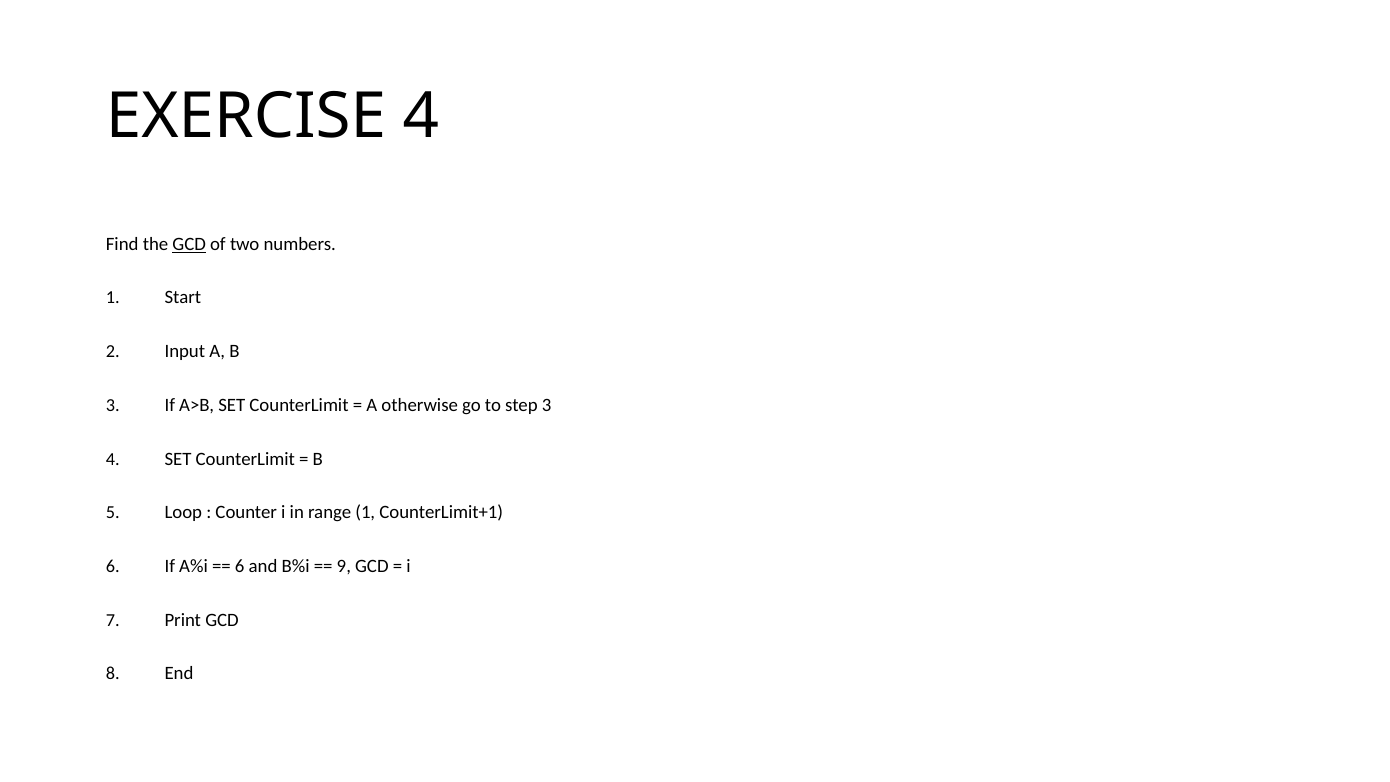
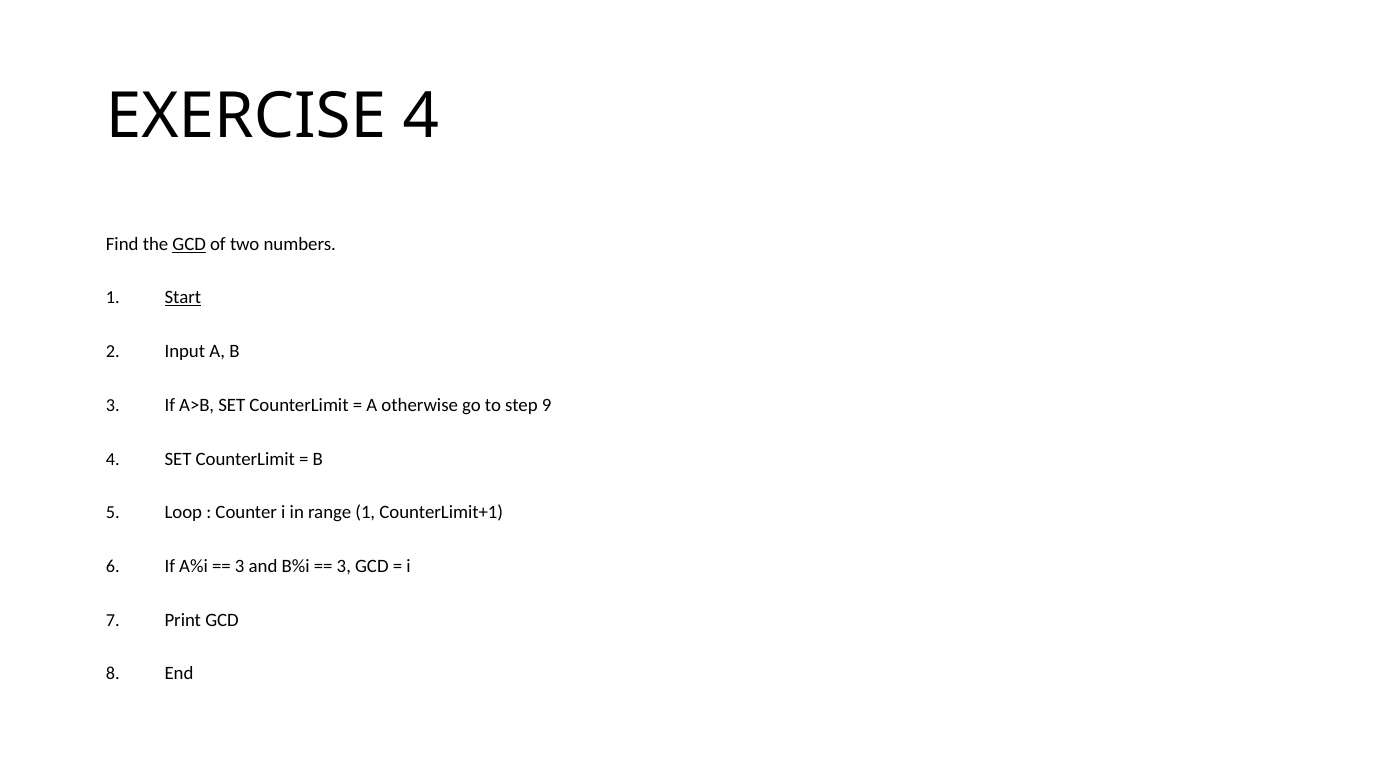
Start underline: none -> present
step 3: 3 -> 9
6 at (240, 566): 6 -> 3
9 at (344, 566): 9 -> 3
